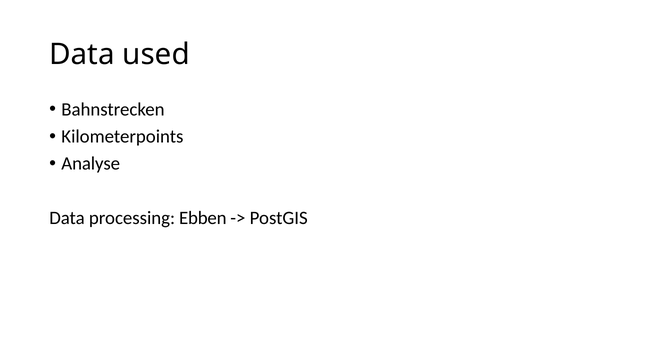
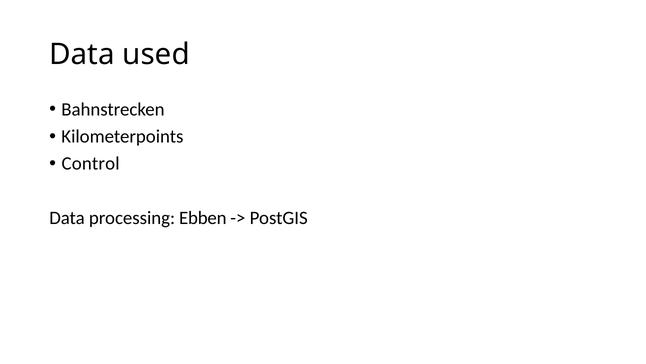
Analyse: Analyse -> Control
